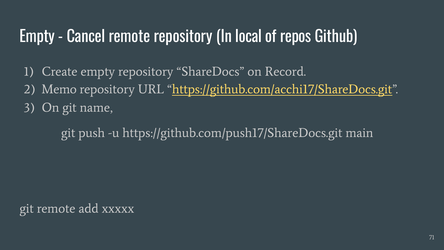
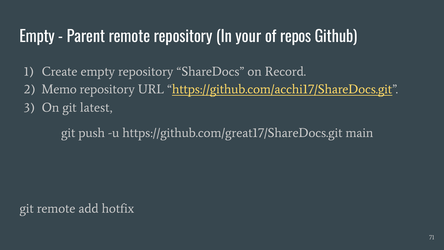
Cancel: Cancel -> Parent
local: local -> your
name: name -> latest
https://github.com/push17/ShareDocs.git: https://github.com/push17/ShareDocs.git -> https://github.com/great17/ShareDocs.git
xxxxx: xxxxx -> hotfix
